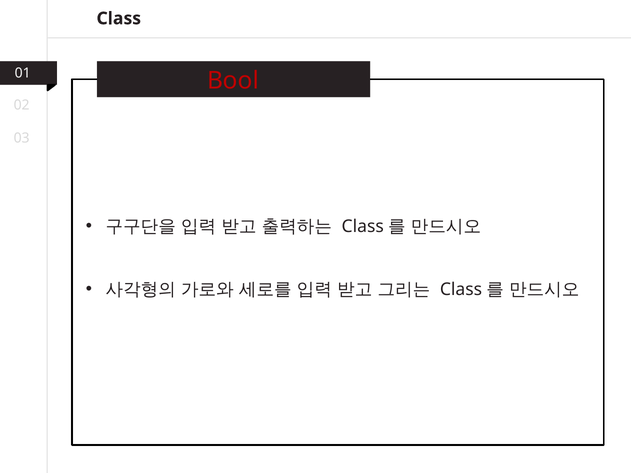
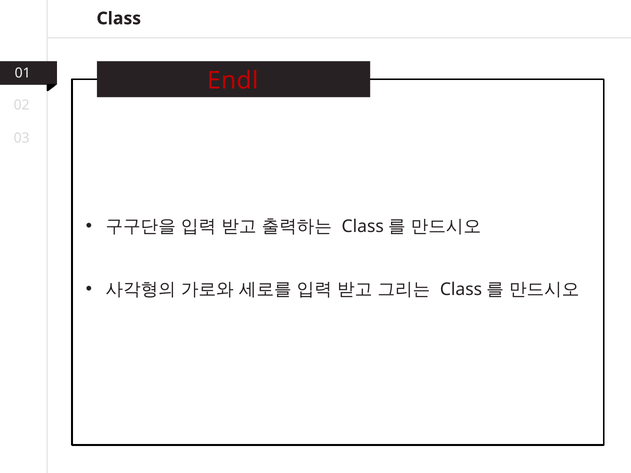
Bool: Bool -> Endl
